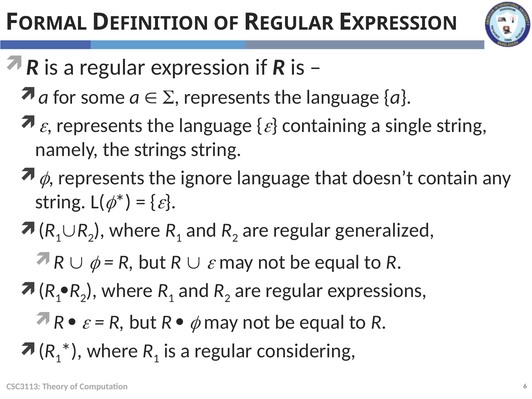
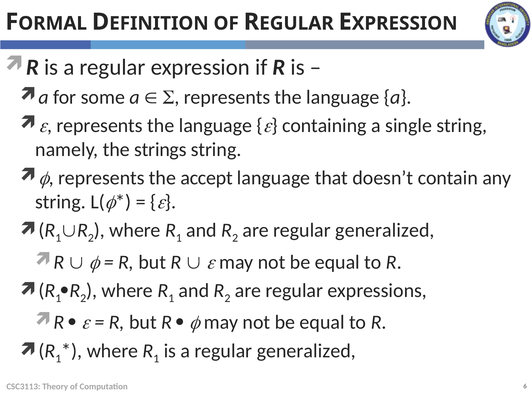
ignore: ignore -> accept
a regular considering: considering -> generalized
